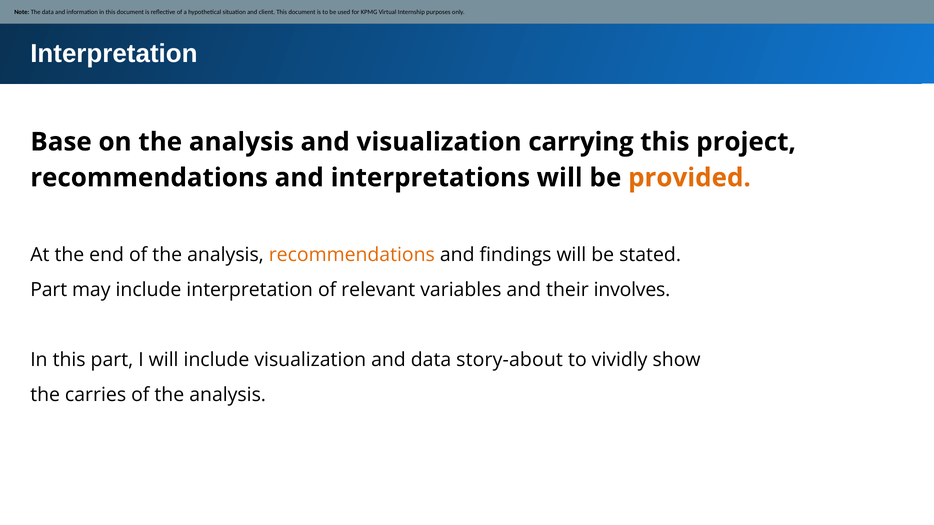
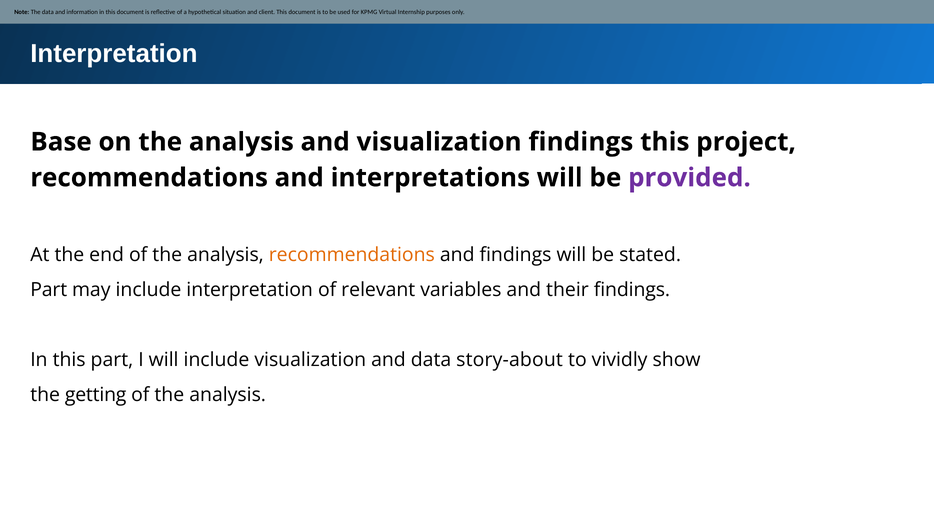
visualization carrying: carrying -> findings
provided colour: orange -> purple
their involves: involves -> findings
carries: carries -> getting
